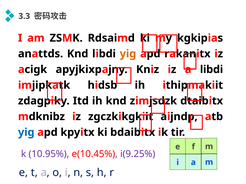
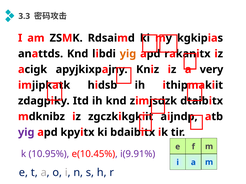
libdi at (212, 70): libdi -> very
yig at (26, 133) colour: blue -> purple
i(9.25%: i(9.25% -> i(9.91%
